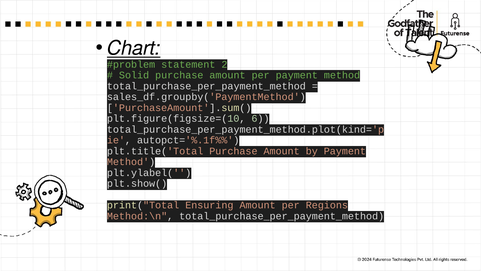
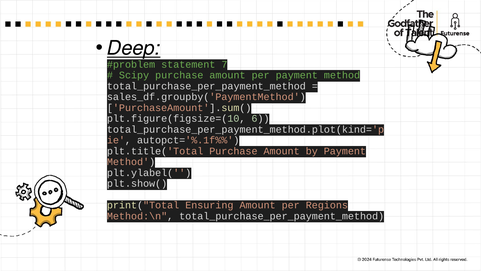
Chart: Chart -> Deep
2: 2 -> 7
Solid: Solid -> Scipy
